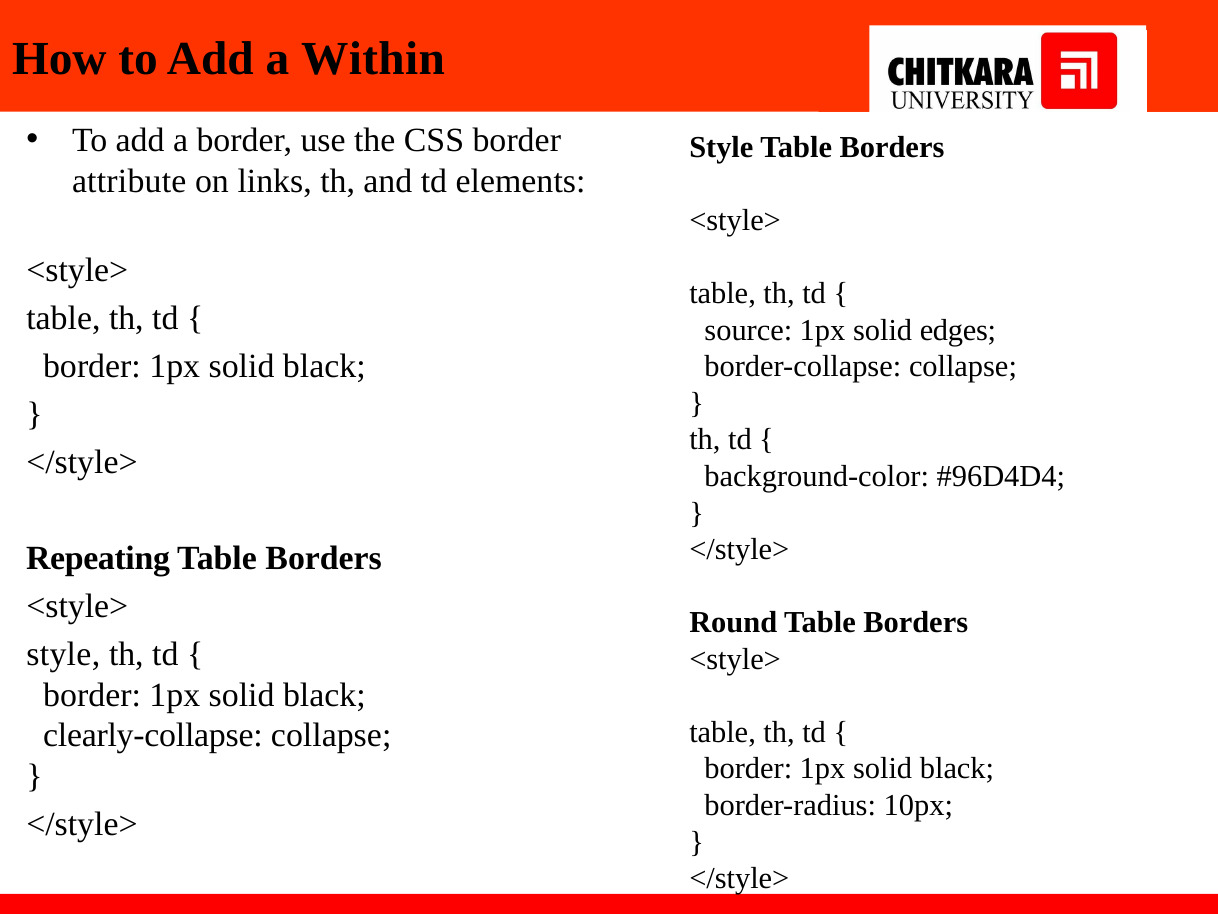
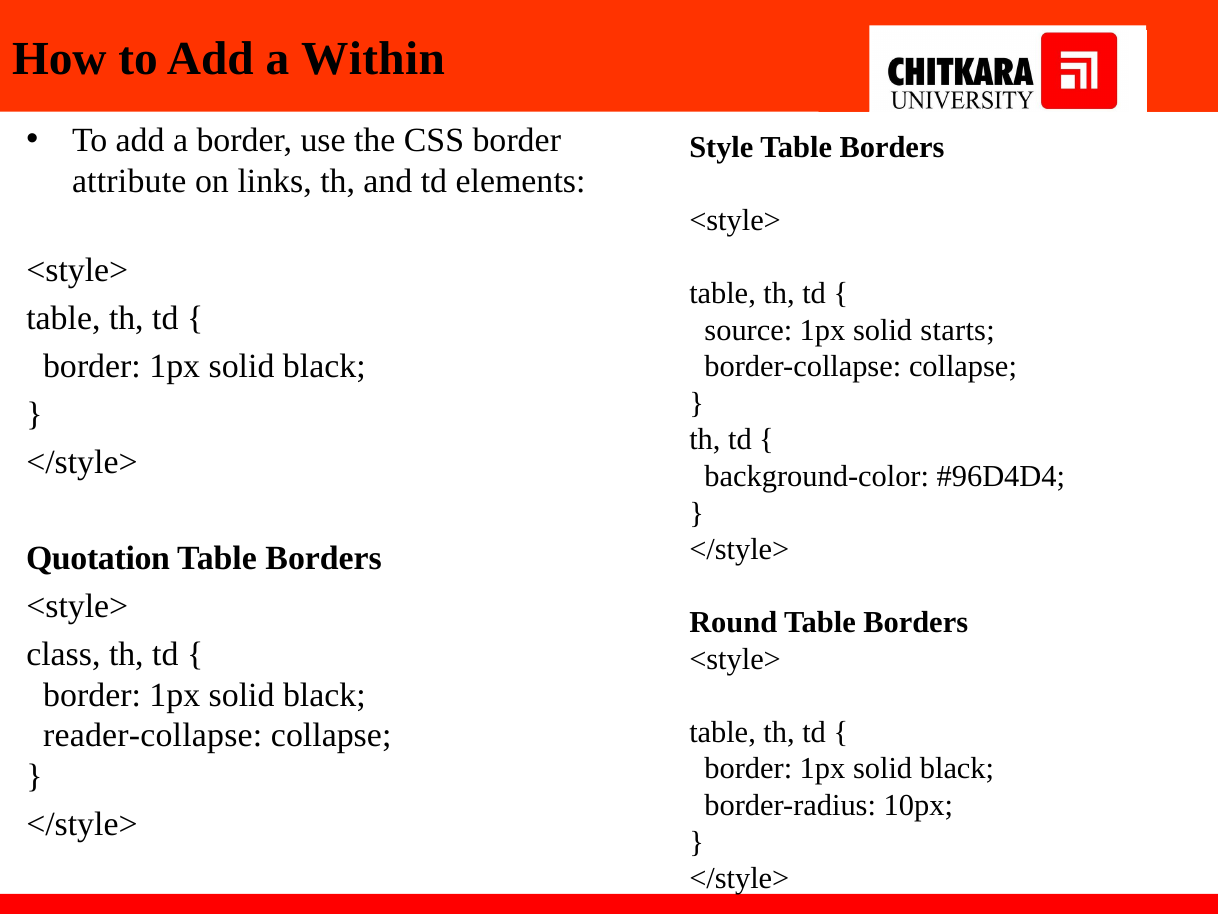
edges: edges -> starts
Repeating: Repeating -> Quotation
style at (63, 654): style -> class
clearly-collapse: clearly-collapse -> reader-collapse
